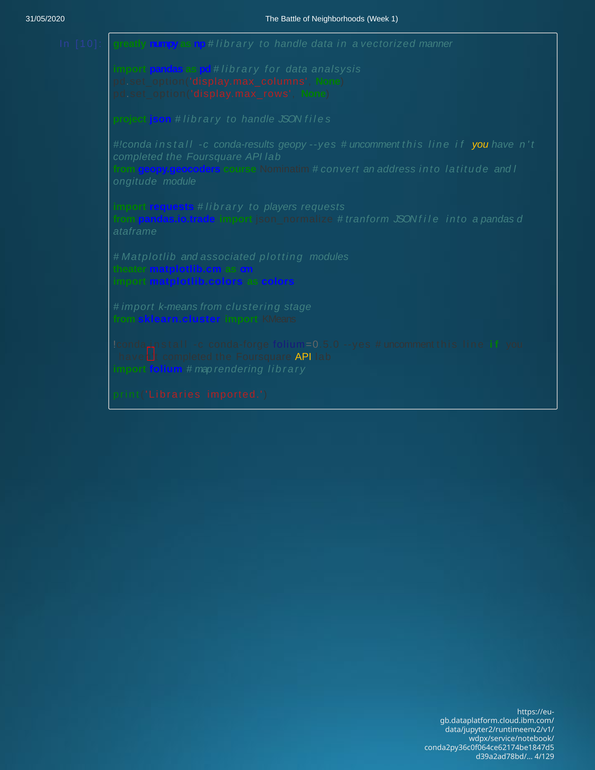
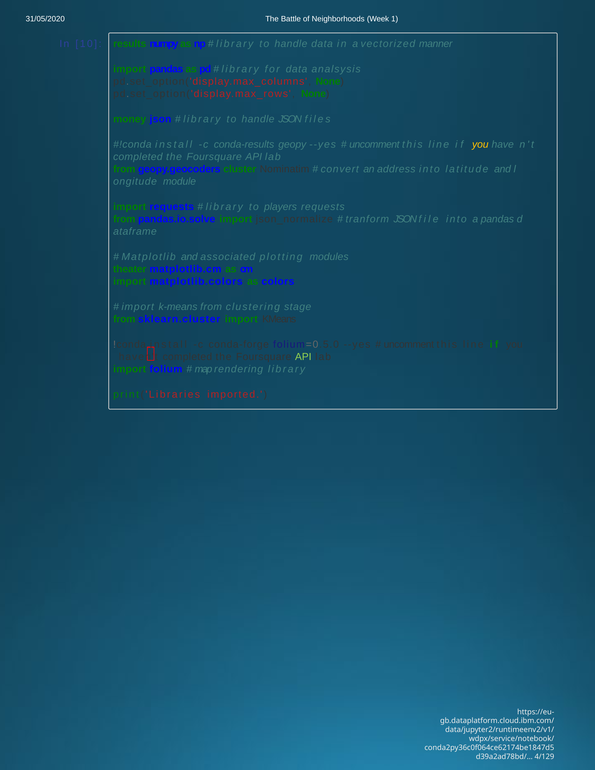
greatly: greatly -> results
project: project -> money
course: course -> cluster
pandas.io.trade: pandas.io.trade -> pandas.io.solve
API at (303, 357) colour: yellow -> light green
